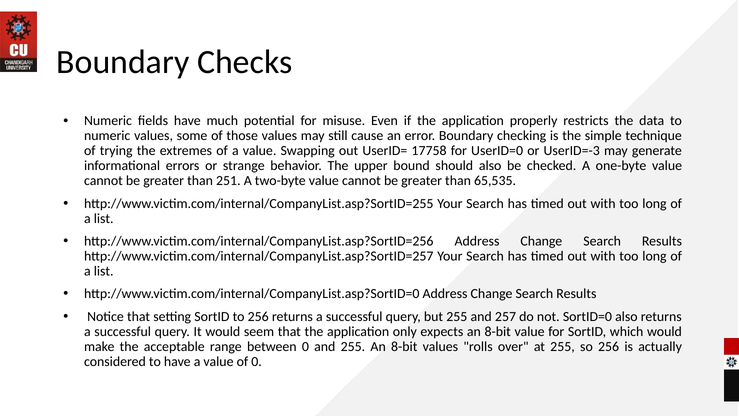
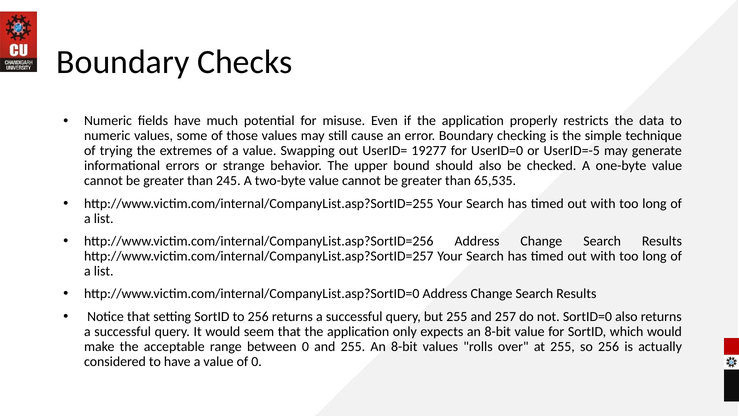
17758: 17758 -> 19277
UserID=-3: UserID=-3 -> UserID=-5
251: 251 -> 245
